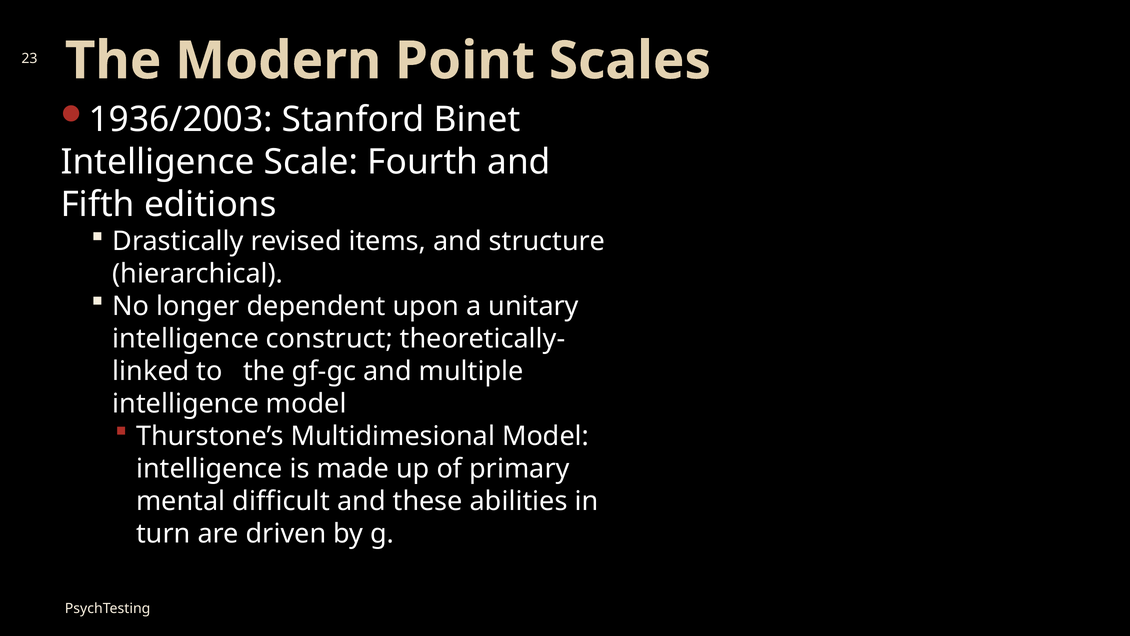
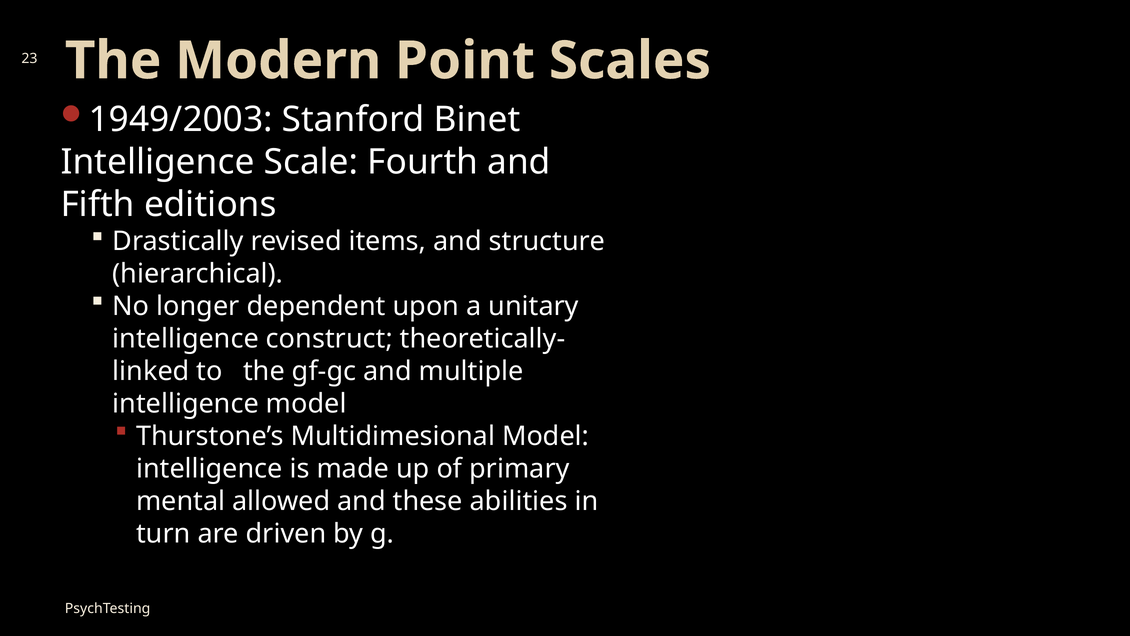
1936/2003: 1936/2003 -> 1949/2003
difficult: difficult -> allowed
